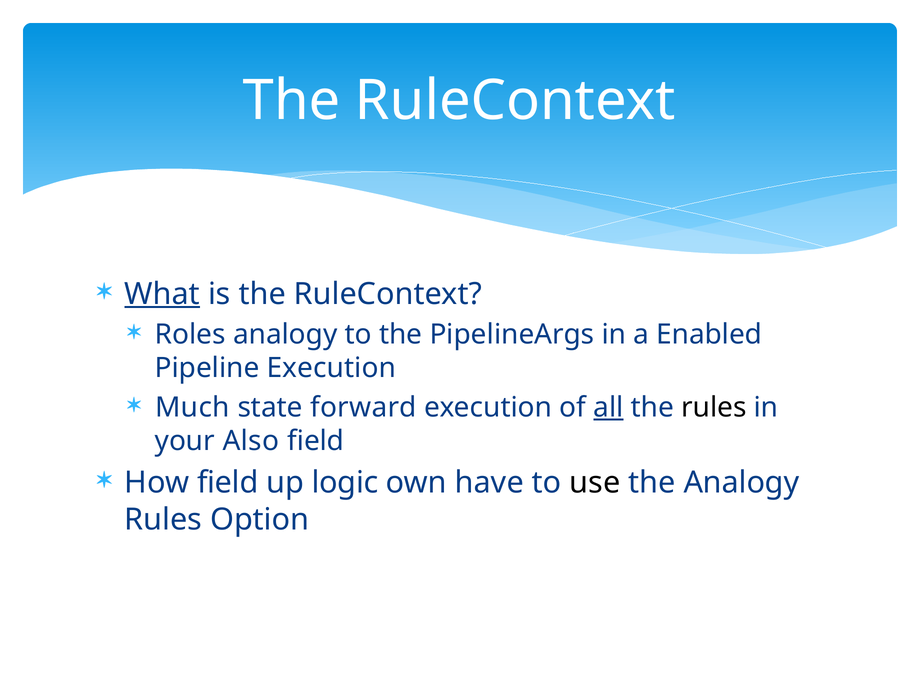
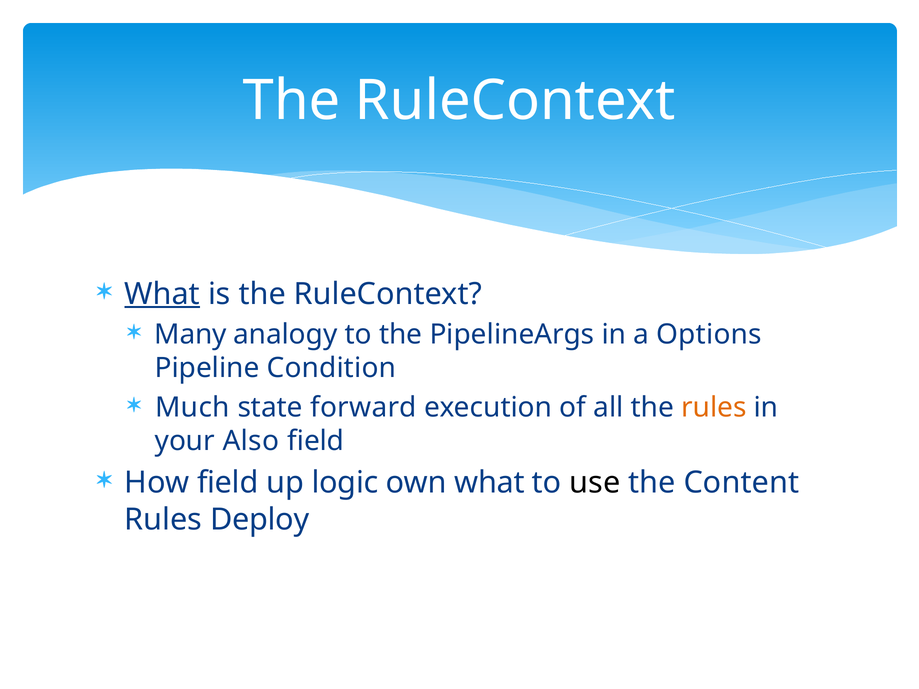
Roles: Roles -> Many
Enabled: Enabled -> Options
Pipeline Execution: Execution -> Condition
all underline: present -> none
rules at (714, 408) colour: black -> orange
own have: have -> what
the Analogy: Analogy -> Content
Option: Option -> Deploy
